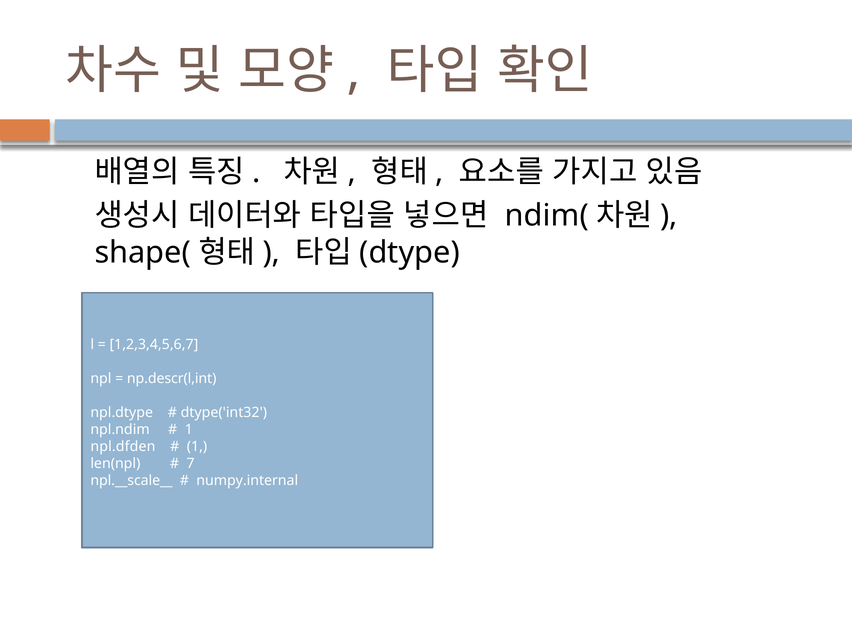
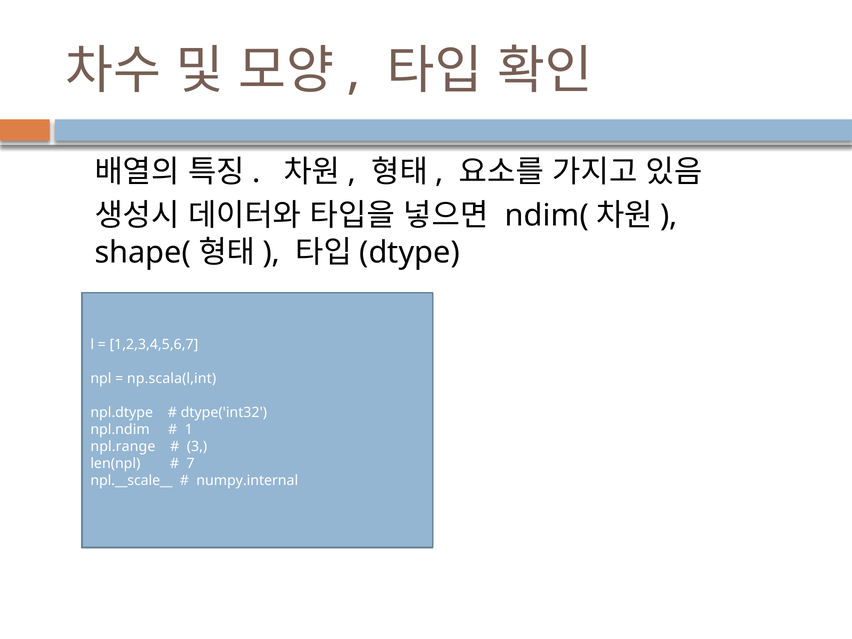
np.descr(l,int: np.descr(l,int -> np.scala(l,int
npl.dfden: npl.dfden -> npl.range
1 at (197, 447): 1 -> 3
